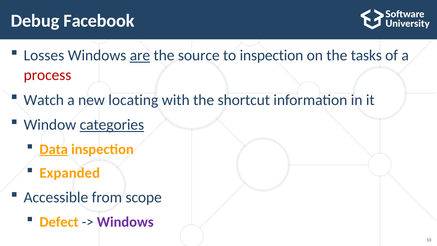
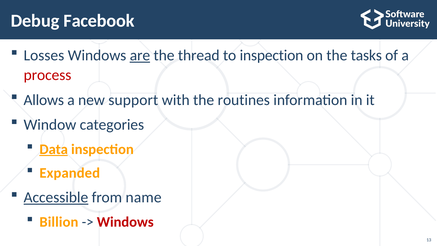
source: source -> thread
Watch: Watch -> Allows
locating: locating -> support
shortcut: shortcut -> routines
categories underline: present -> none
Accessible underline: none -> present
scope: scope -> name
Defect: Defect -> Billion
Windows at (125, 222) colour: purple -> red
